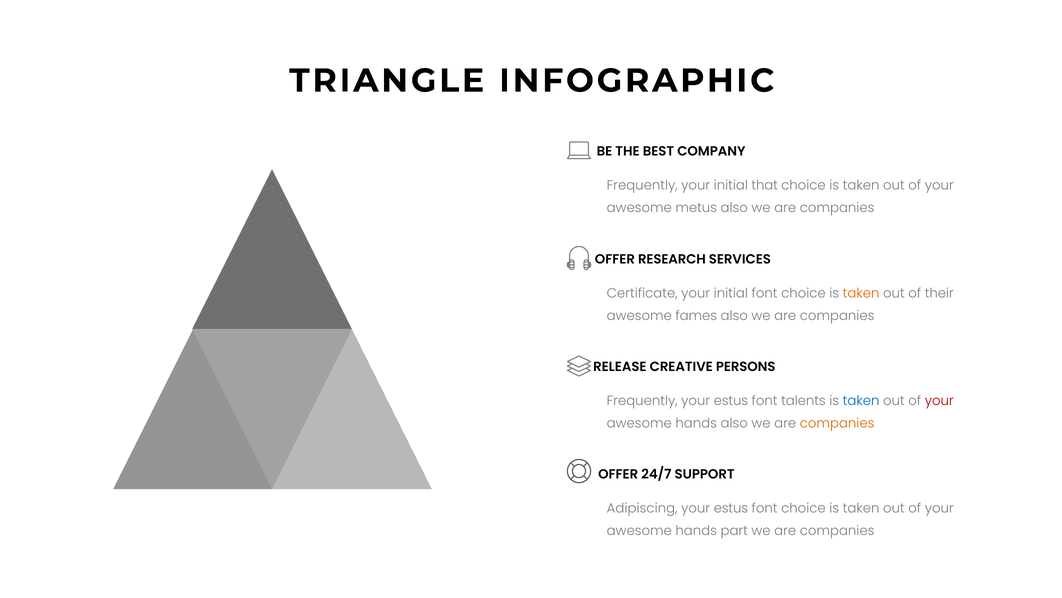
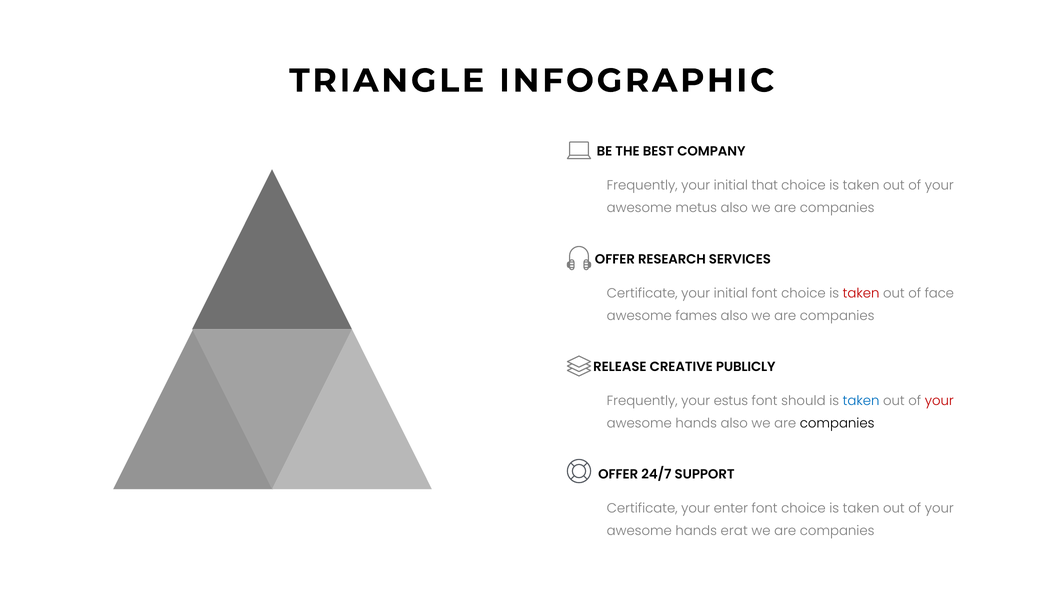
taken at (861, 293) colour: orange -> red
their: their -> face
PERSONS: PERSONS -> PUBLICLY
talents: talents -> should
companies at (837, 423) colour: orange -> black
Adipiscing at (642, 508): Adipiscing -> Certificate
estus at (731, 508): estus -> enter
part: part -> erat
